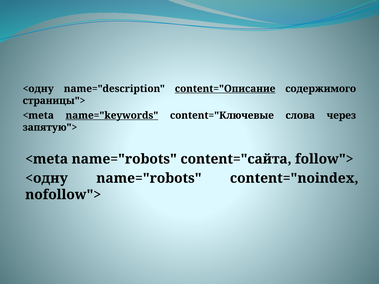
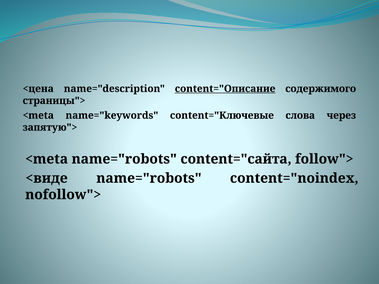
<одну at (38, 89): <одну -> <цена
name="keywords underline: present -> none
<одну at (47, 178): <одну -> <виде
